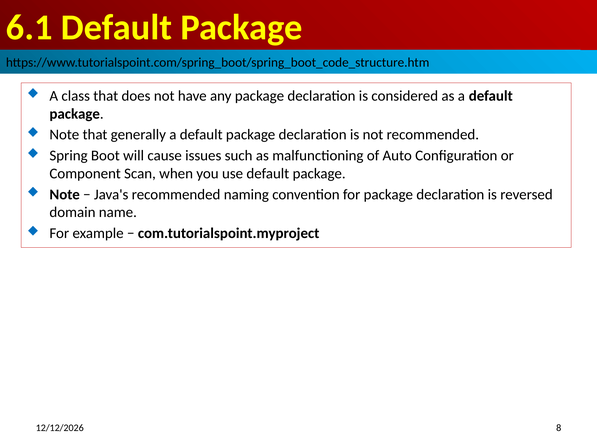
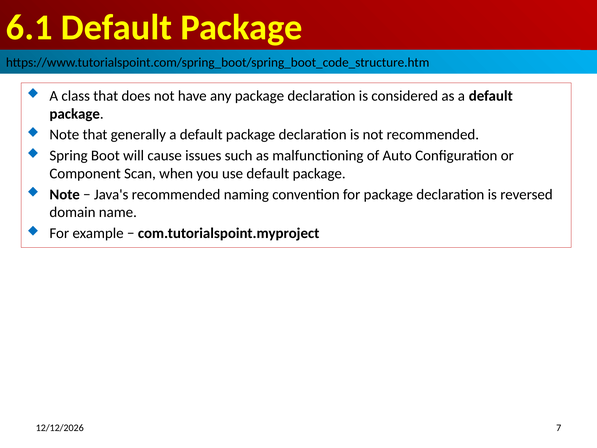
8: 8 -> 7
